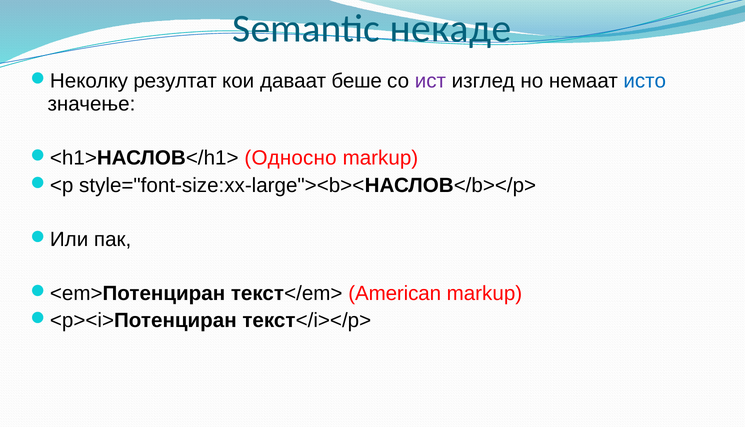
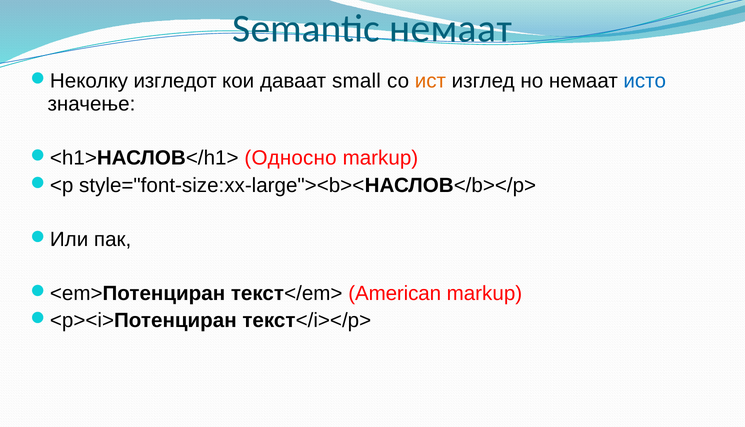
Semantic некаде: некаде -> немаат
резултат: резултат -> изгледот
беше: беше -> small
ист colour: purple -> orange
